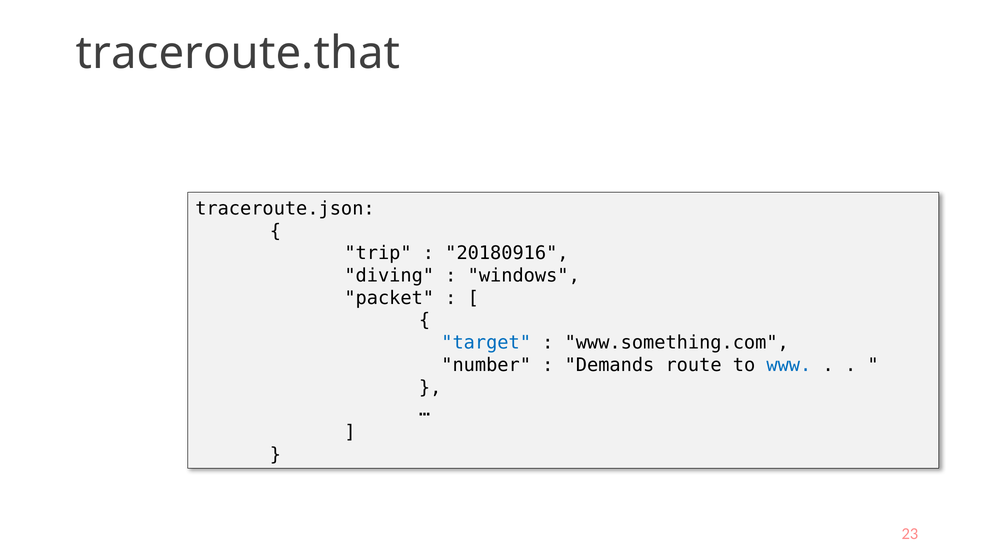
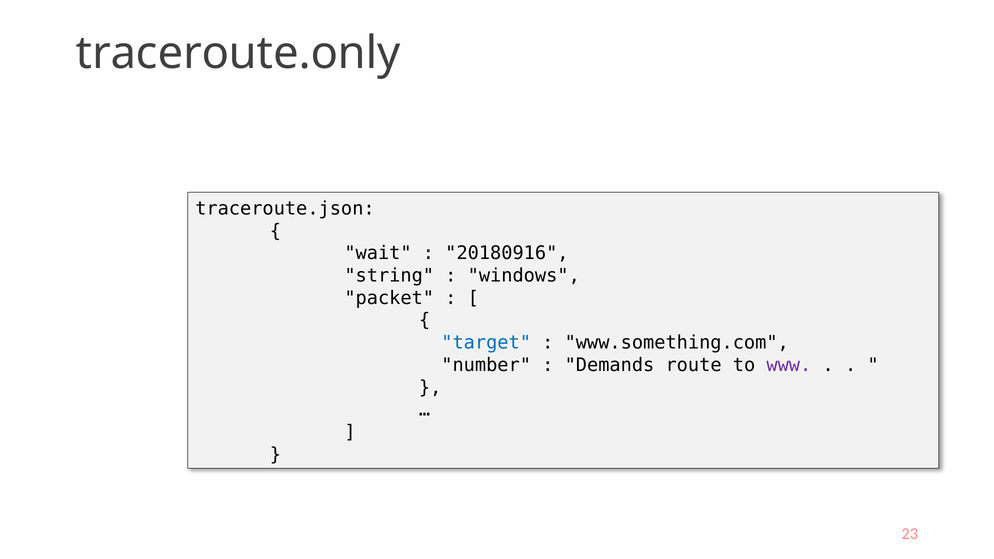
traceroute.that: traceroute.that -> traceroute.only
trip: trip -> wait
diving: diving -> string
www colour: blue -> purple
